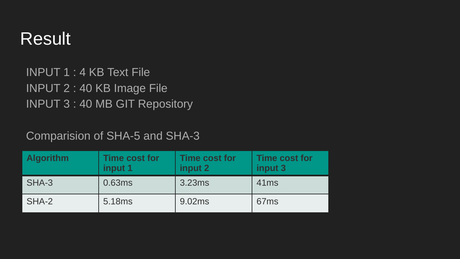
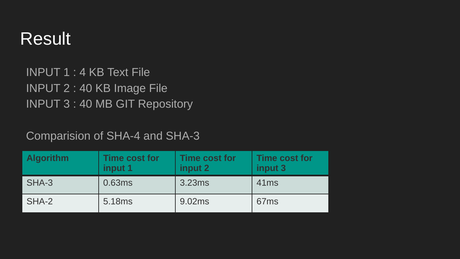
SHA-5: SHA-5 -> SHA-4
